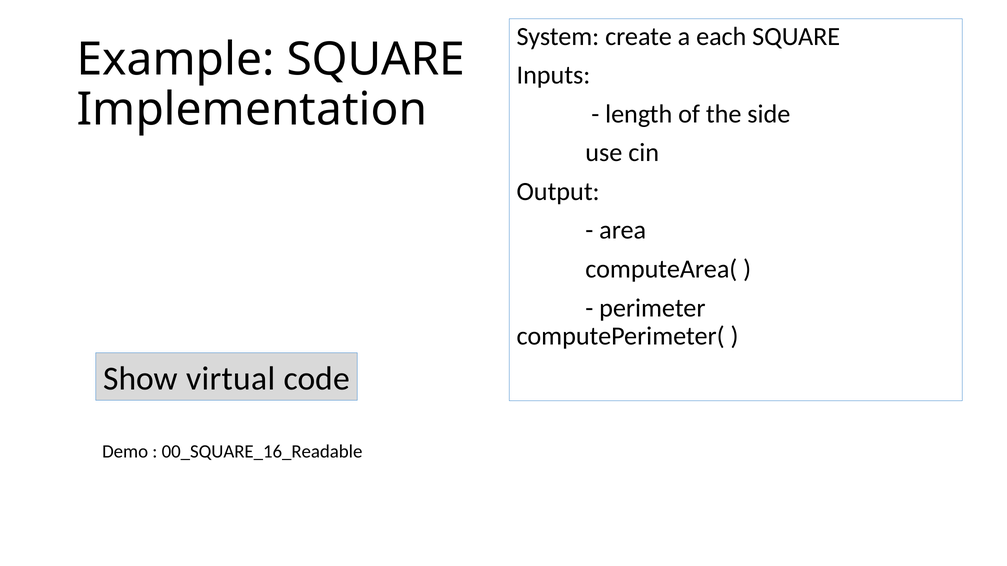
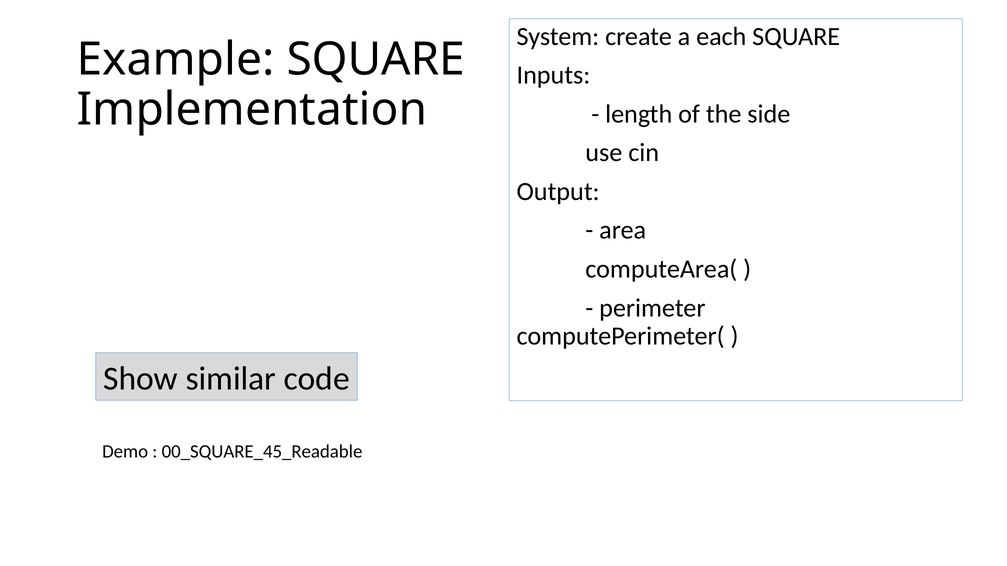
virtual: virtual -> similar
00_SQUARE_16_Readable: 00_SQUARE_16_Readable -> 00_SQUARE_45_Readable
